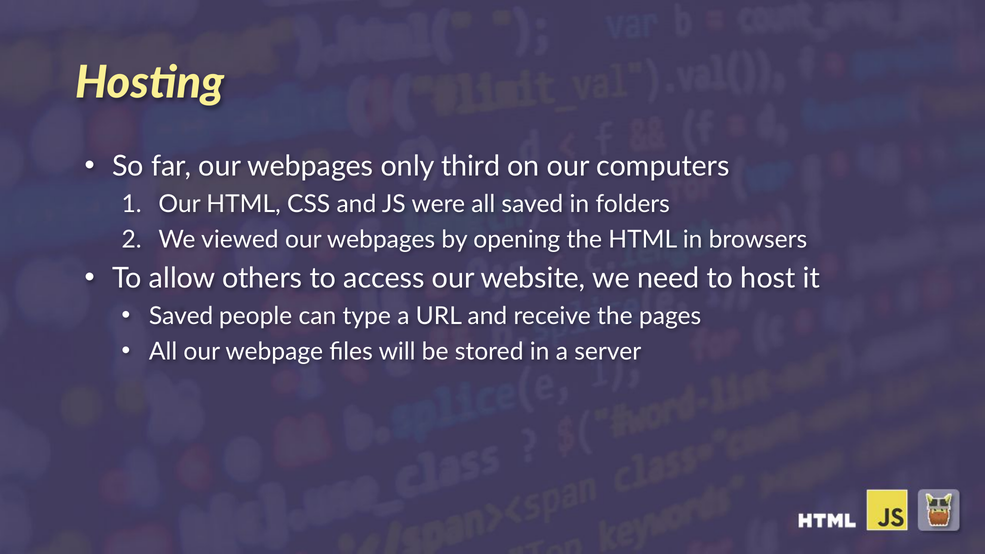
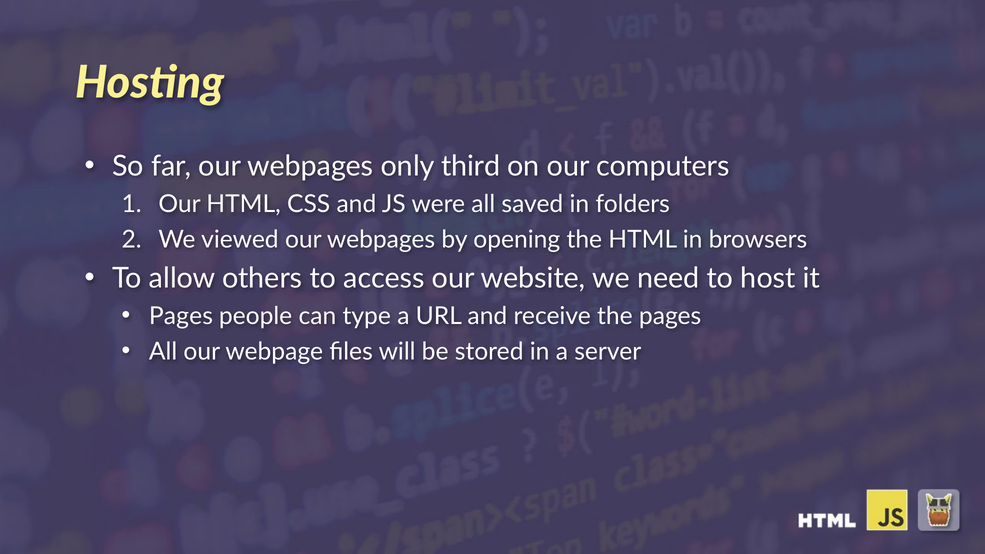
Saved at (181, 316): Saved -> Pages
